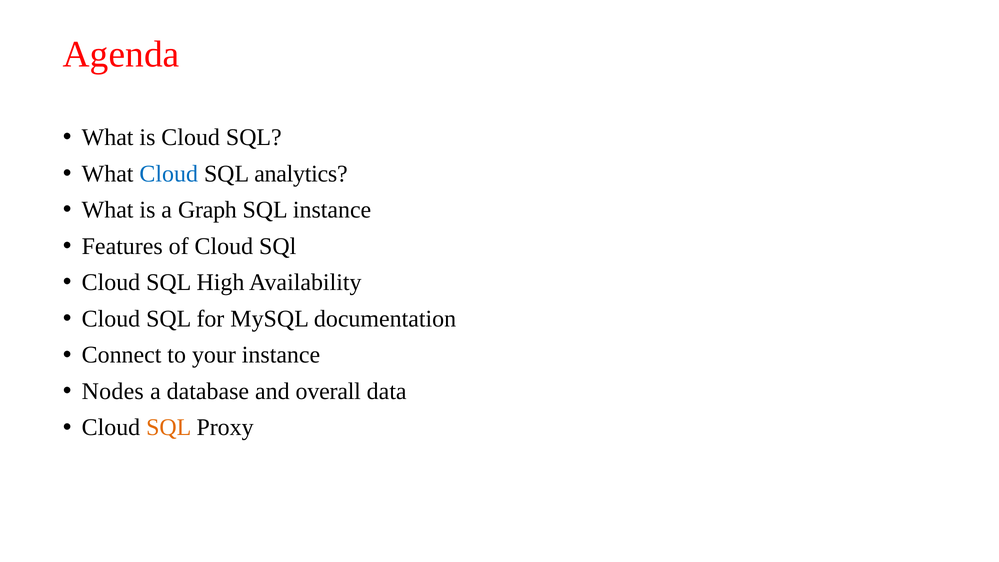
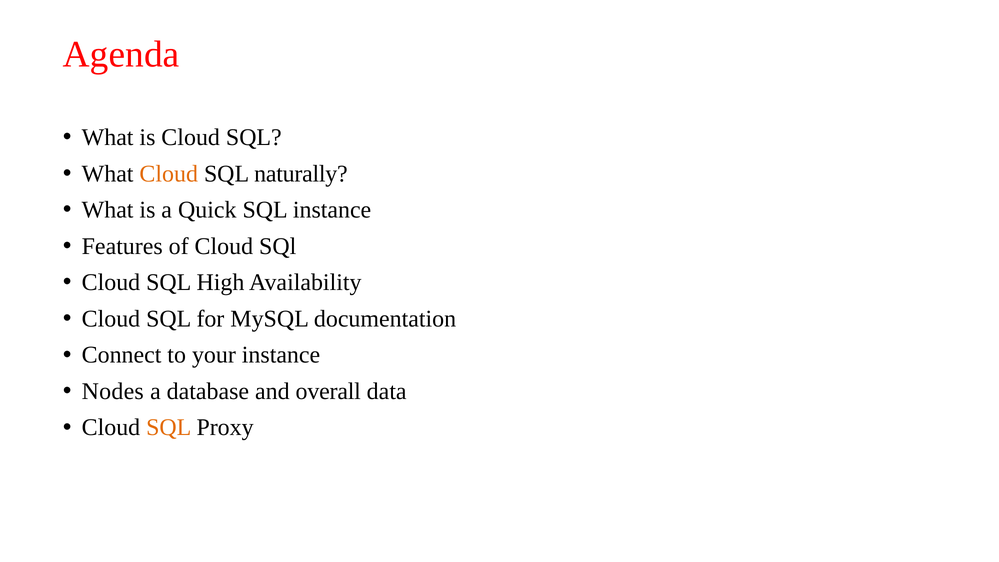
Cloud at (169, 174) colour: blue -> orange
analytics: analytics -> naturally
Graph: Graph -> Quick
